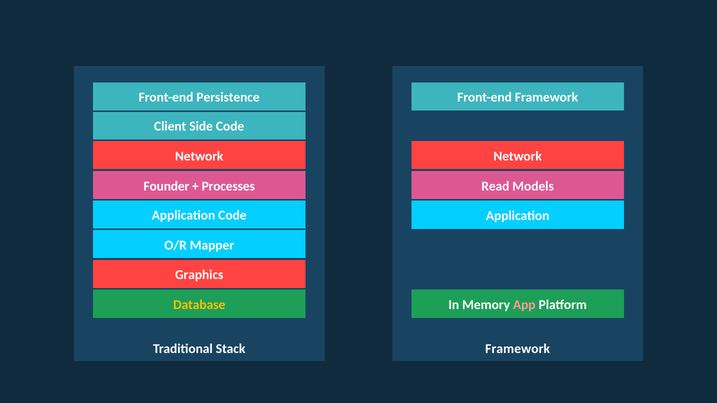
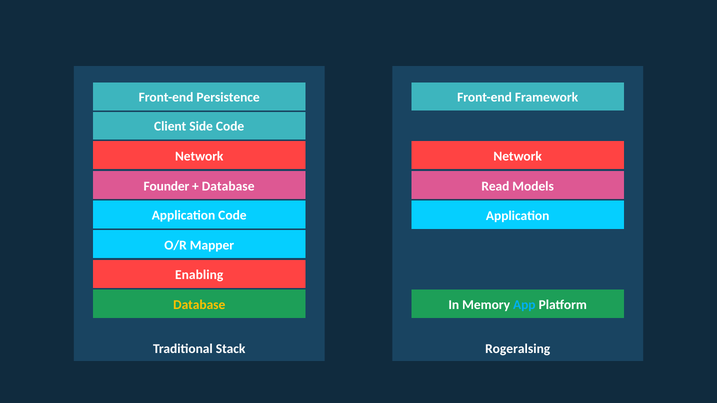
Processes at (228, 186): Processes -> Database
Graphics: Graphics -> Enabling
App colour: pink -> light blue
Framework at (518, 349): Framework -> Rogeralsing
